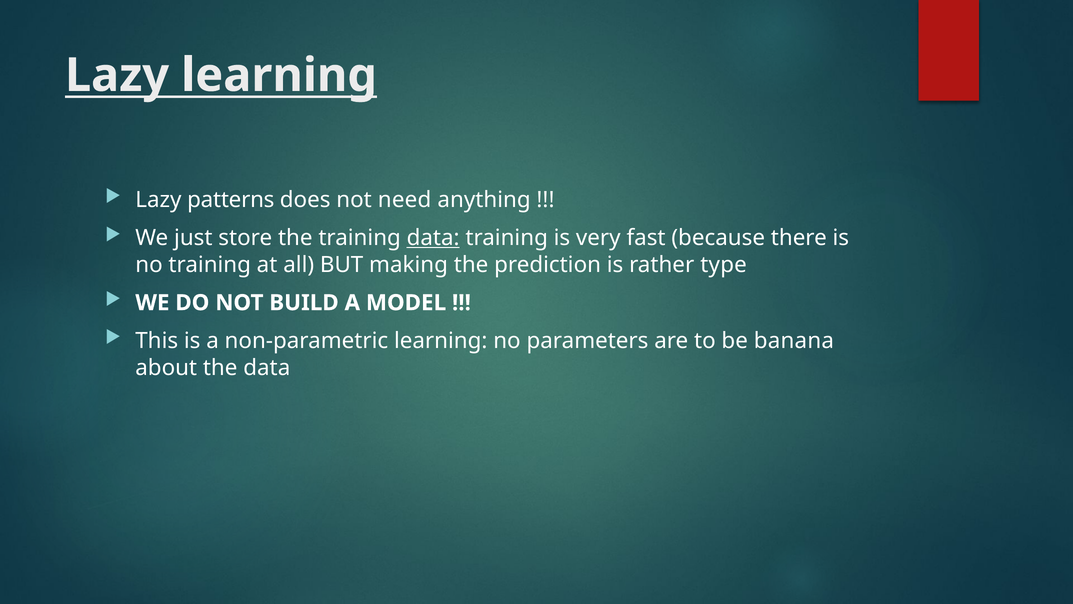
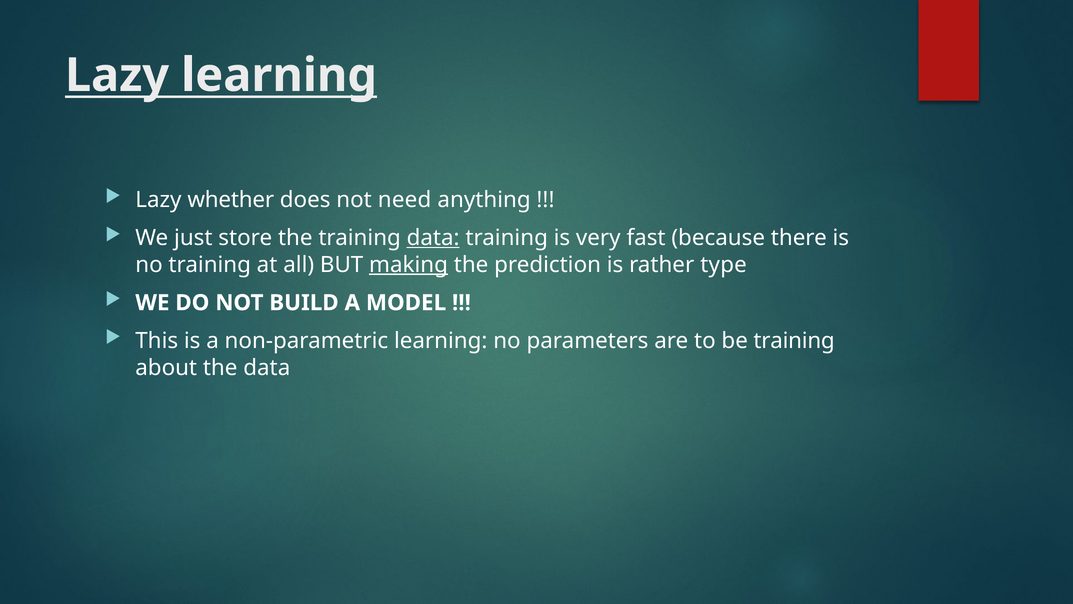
patterns: patterns -> whether
making underline: none -> present
be banana: banana -> training
